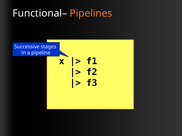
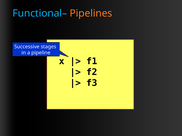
Functional– colour: white -> light blue
